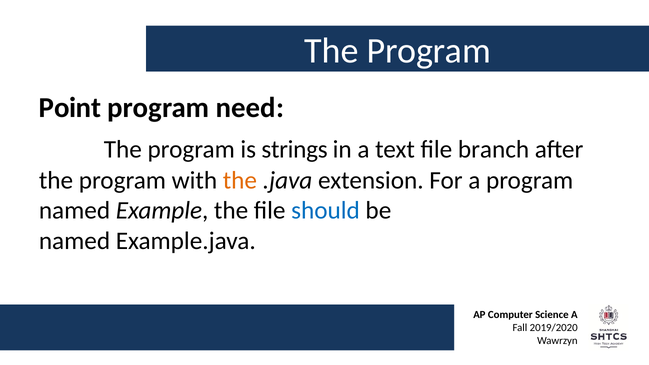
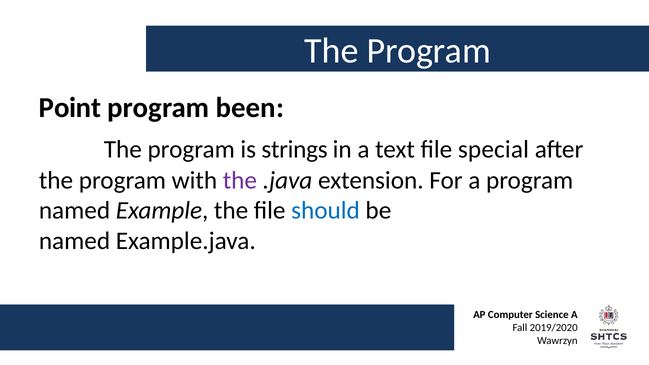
need: need -> been
branch: branch -> special
the at (240, 180) colour: orange -> purple
